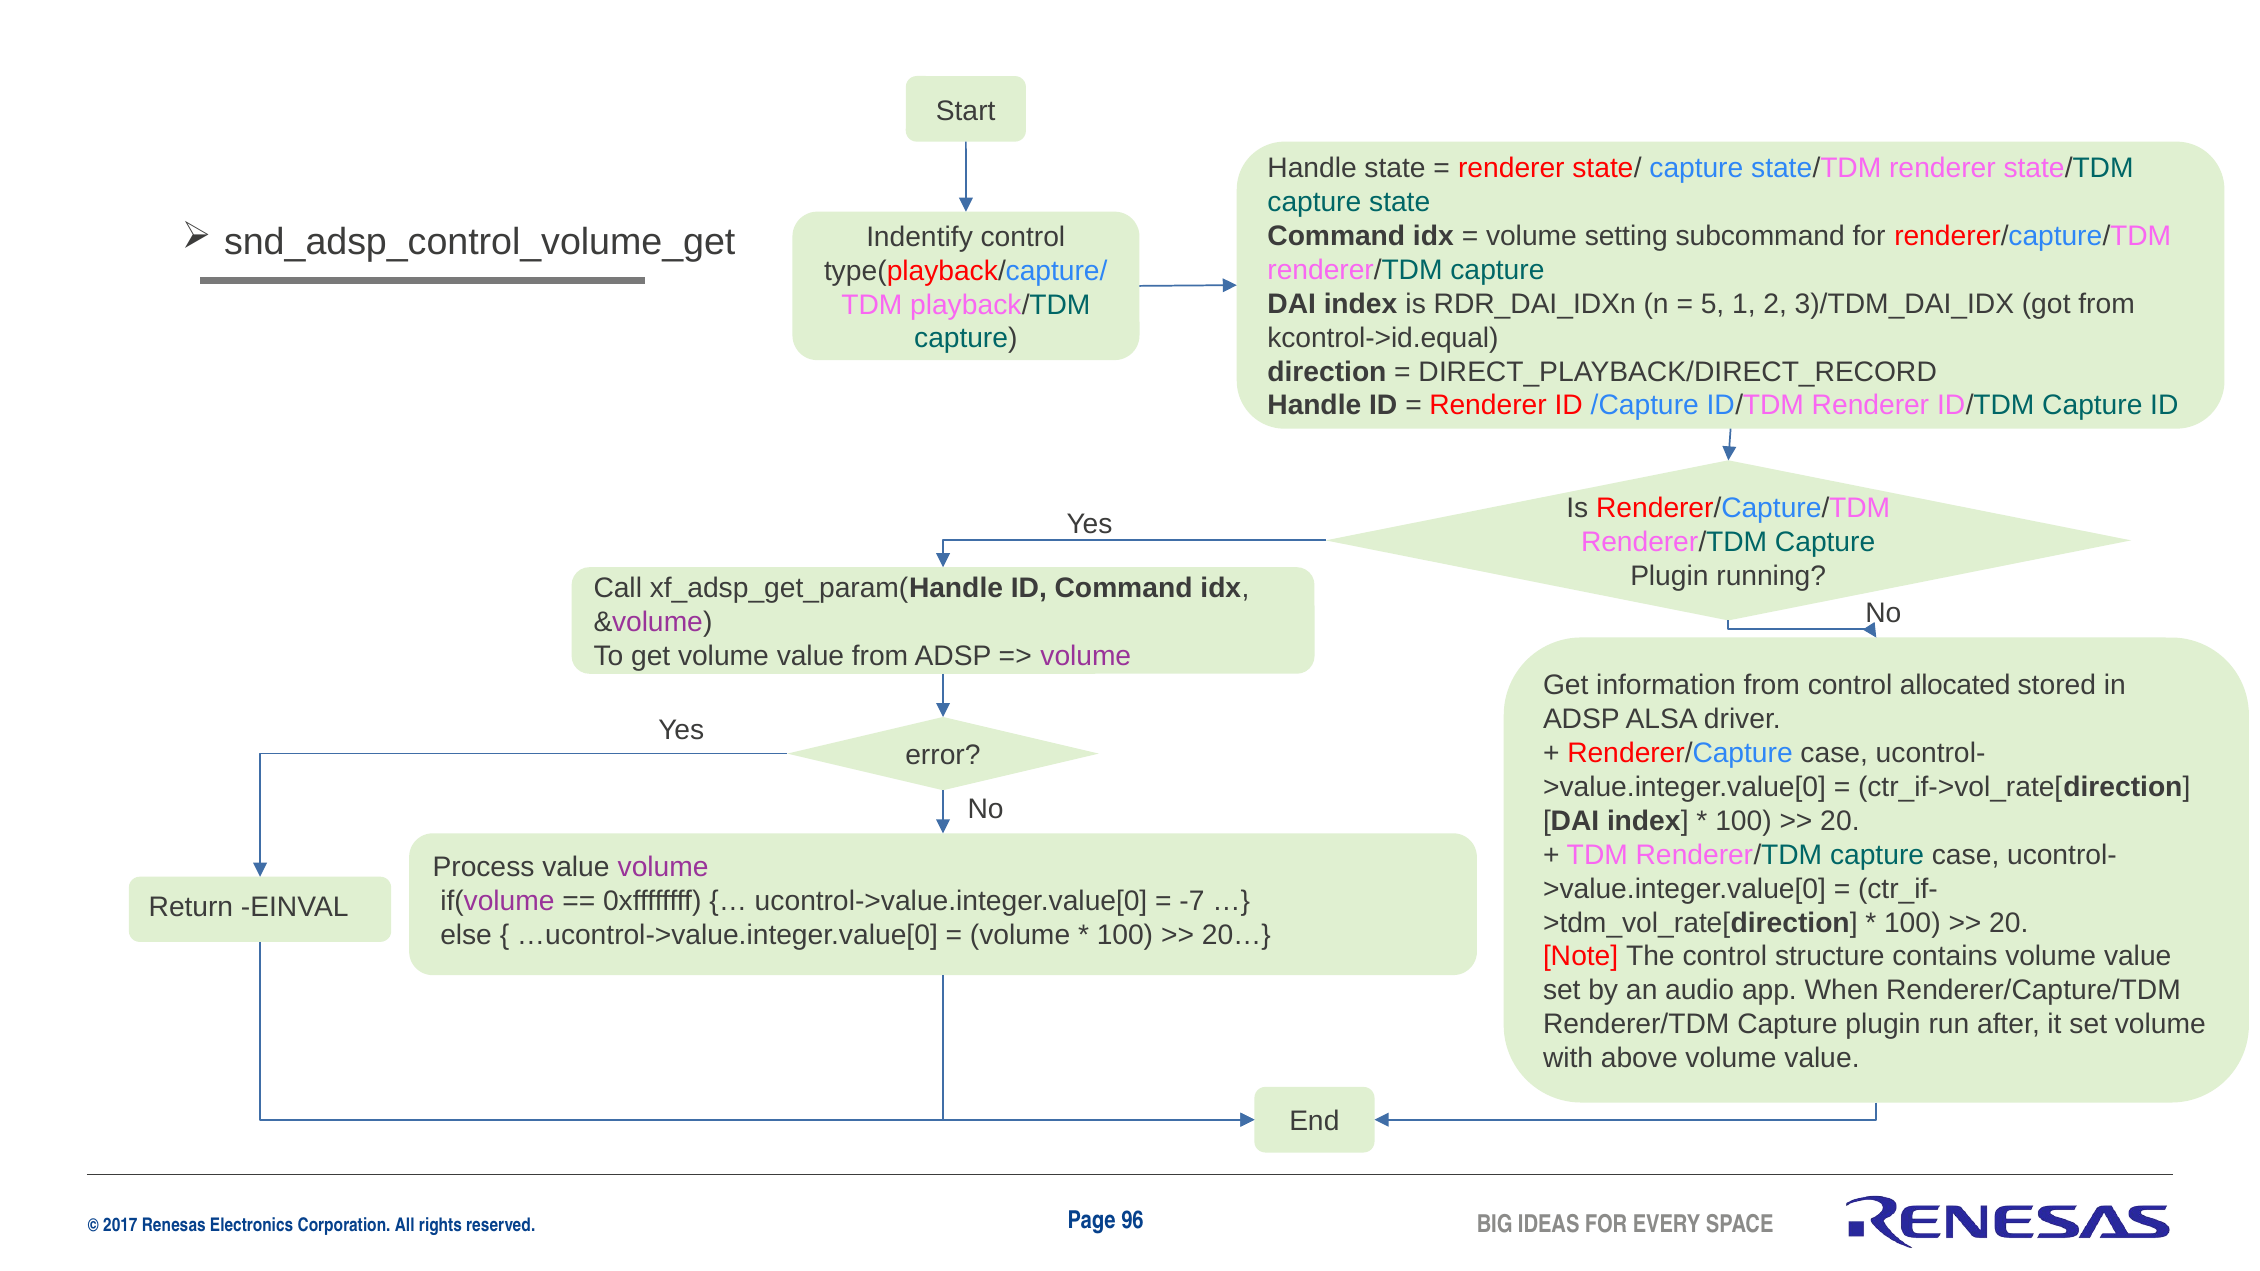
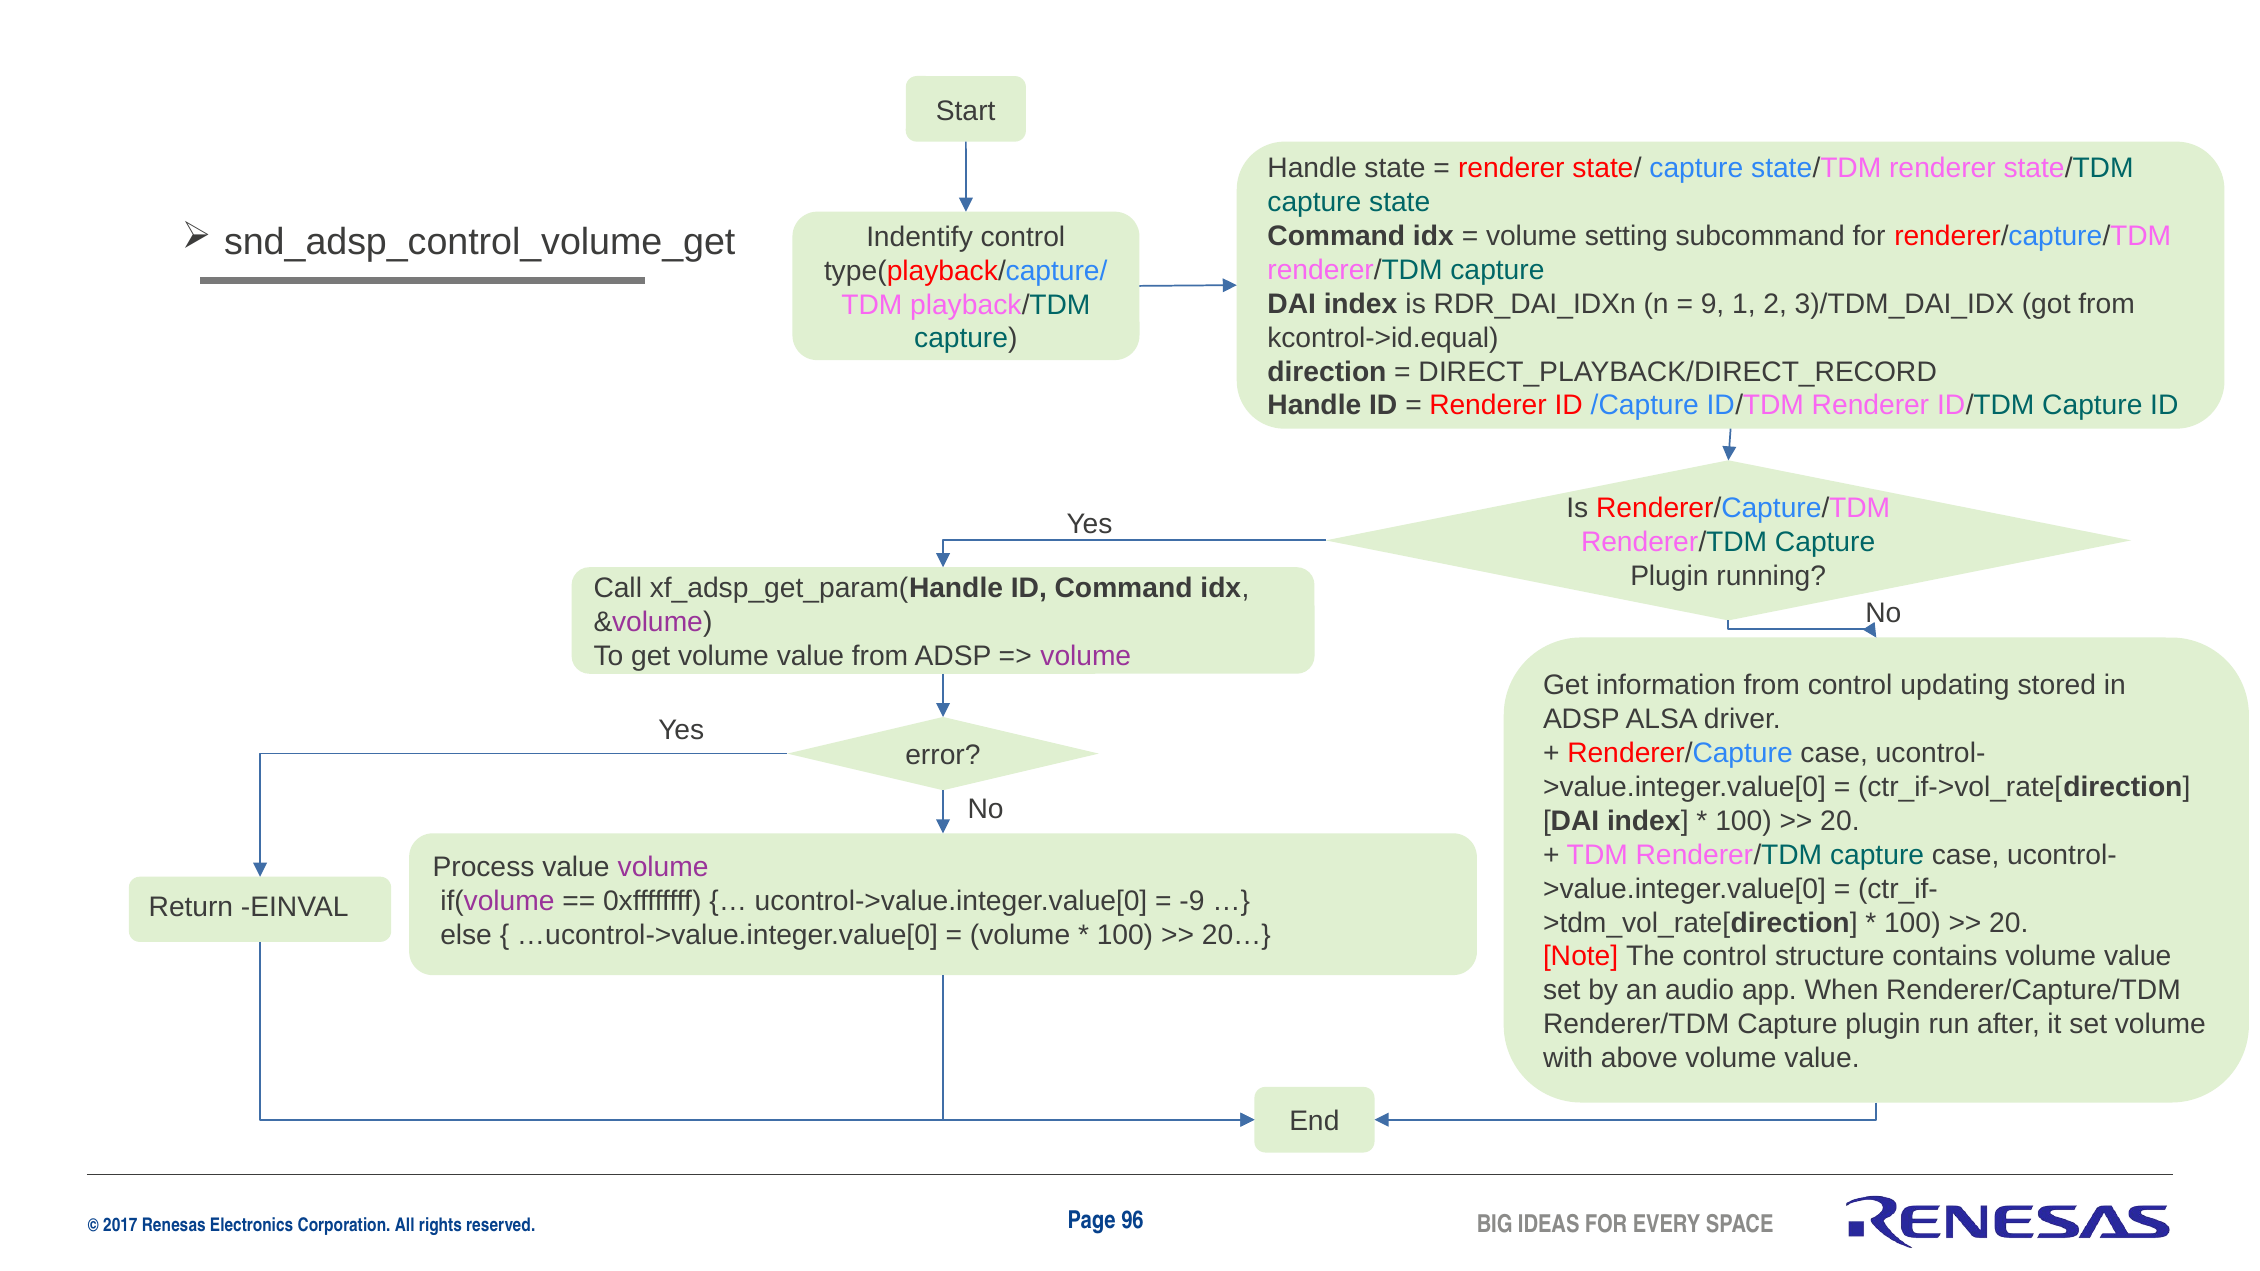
5: 5 -> 9
allocated: allocated -> updating
-7: -7 -> -9
